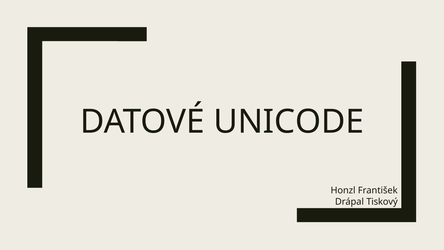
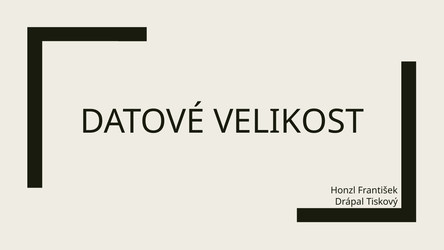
UNICODE: UNICODE -> VELIKOST
